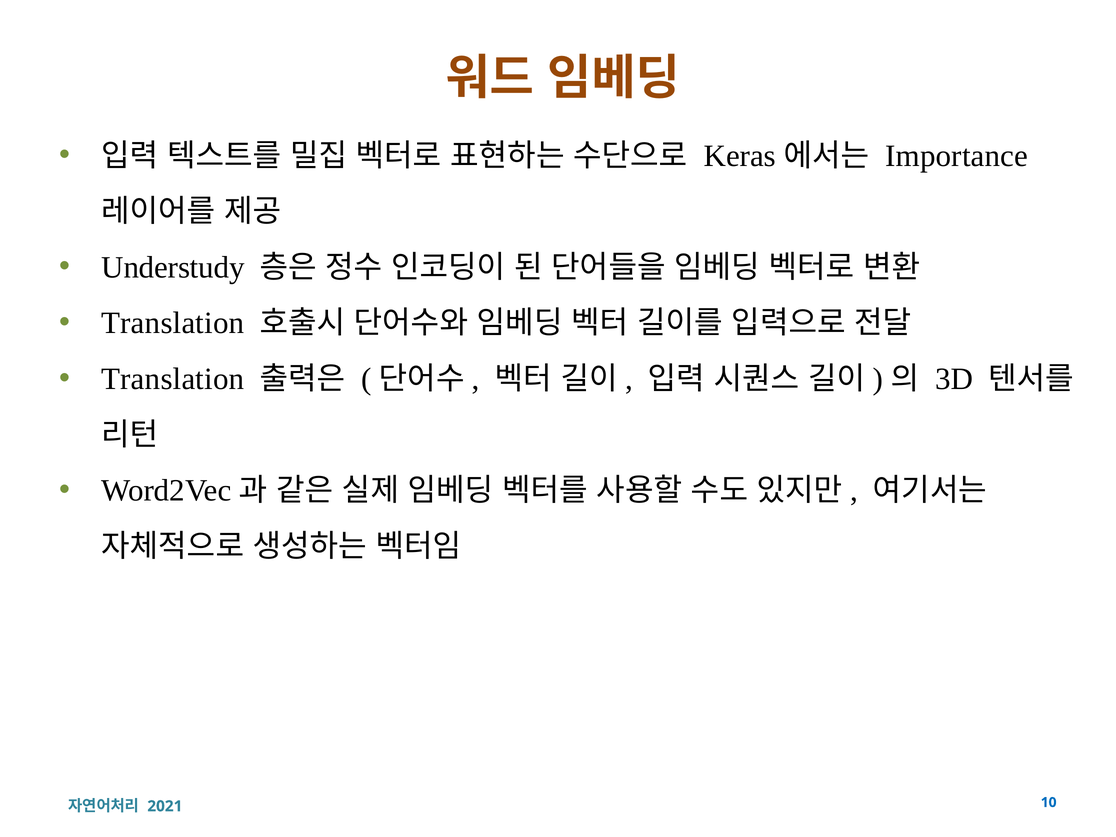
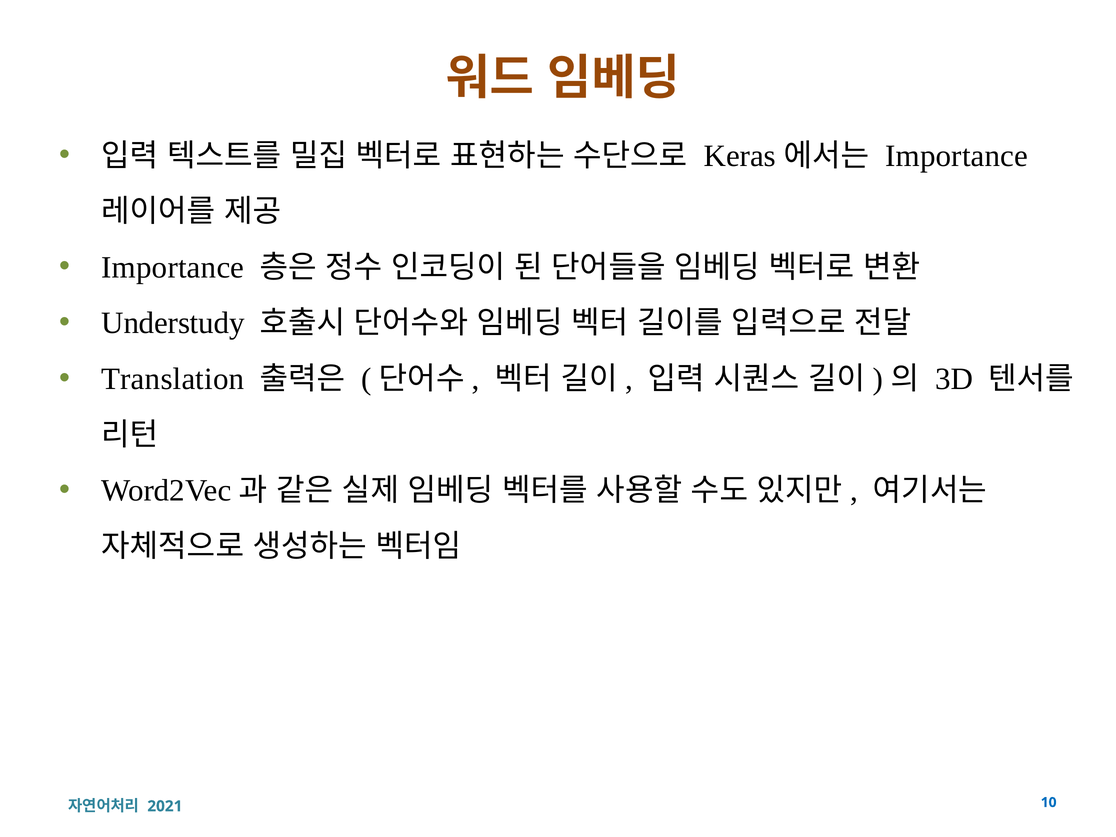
Understudy at (173, 267): Understudy -> Importance
Translation at (173, 323): Translation -> Understudy
